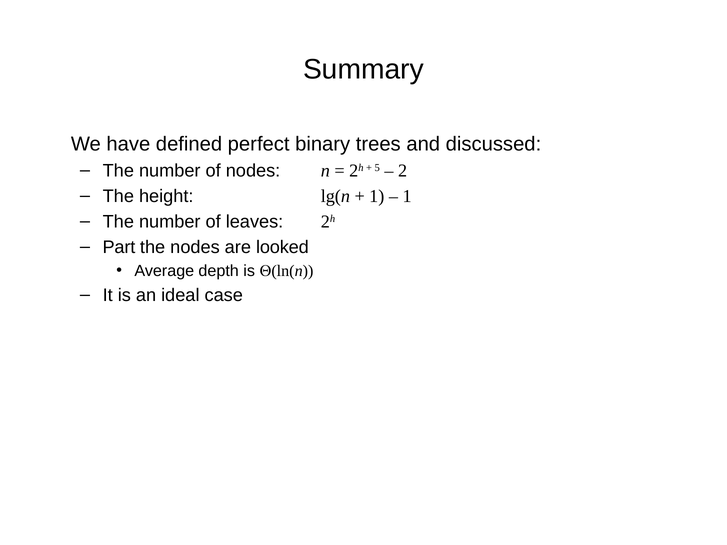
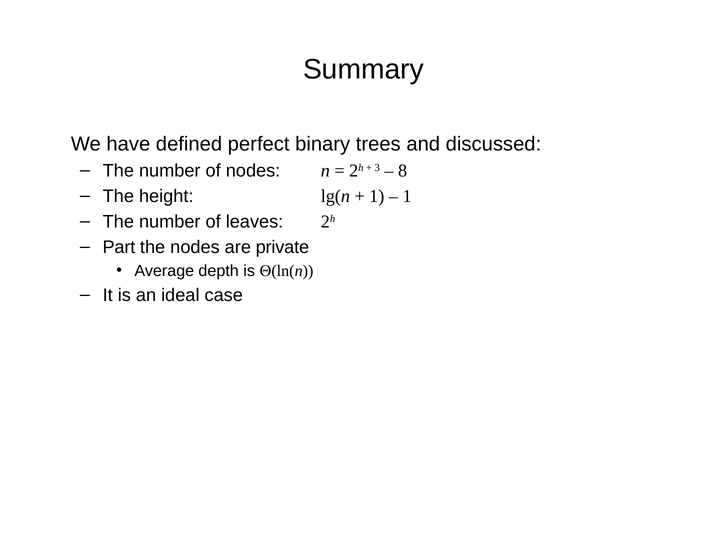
5: 5 -> 3
2: 2 -> 8
looked: looked -> private
